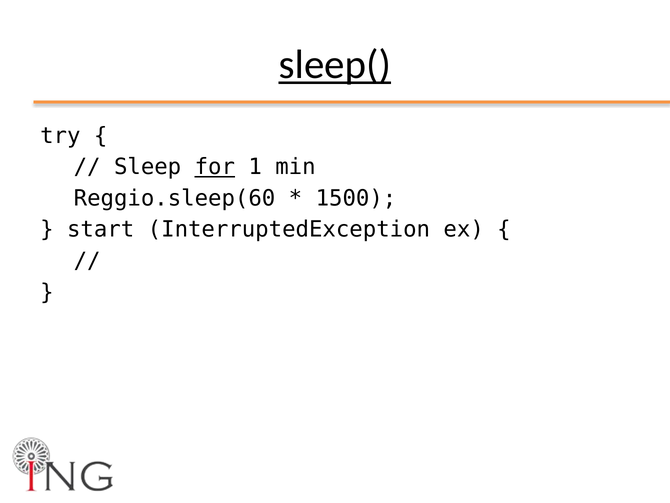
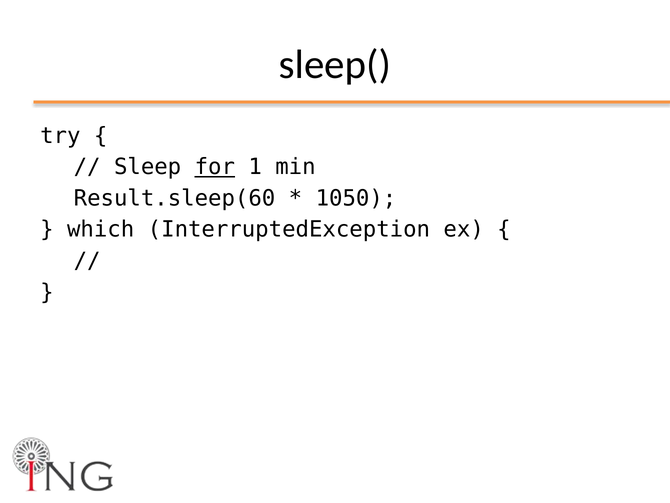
sleep( underline: present -> none
Reggio.sleep(60: Reggio.sleep(60 -> Result.sleep(60
1500: 1500 -> 1050
start: start -> which
